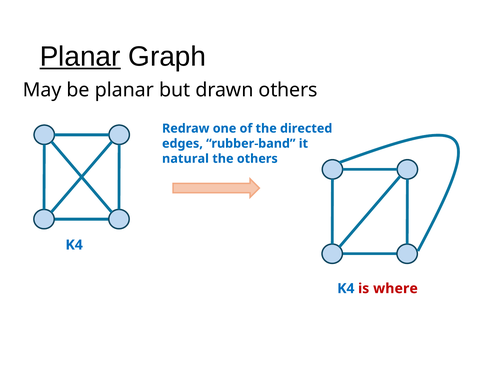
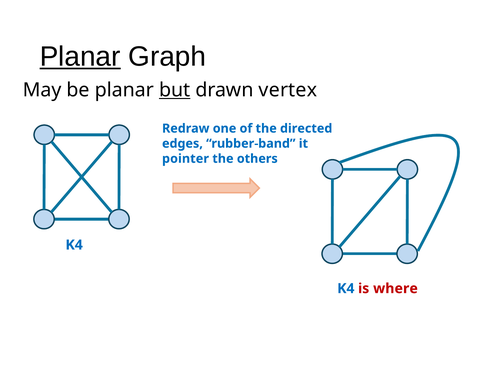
but underline: none -> present
drawn others: others -> vertex
natural: natural -> pointer
